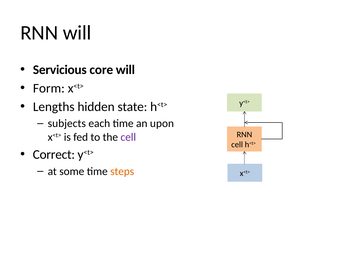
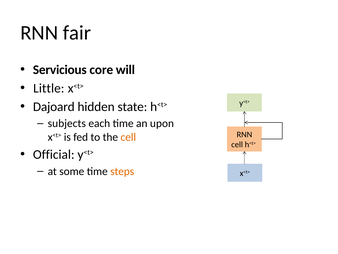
RNN will: will -> fair
Form: Form -> Little
Lengths: Lengths -> Dajoard
cell at (128, 137) colour: purple -> orange
Correct: Correct -> Official
